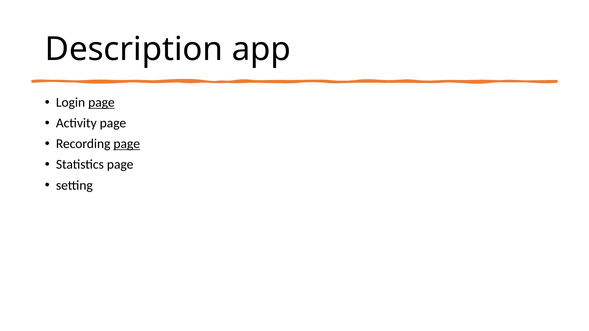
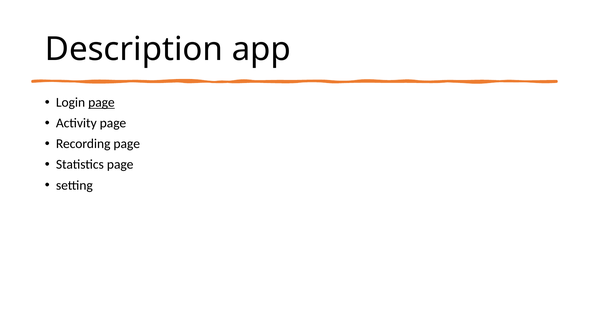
page at (127, 144) underline: present -> none
